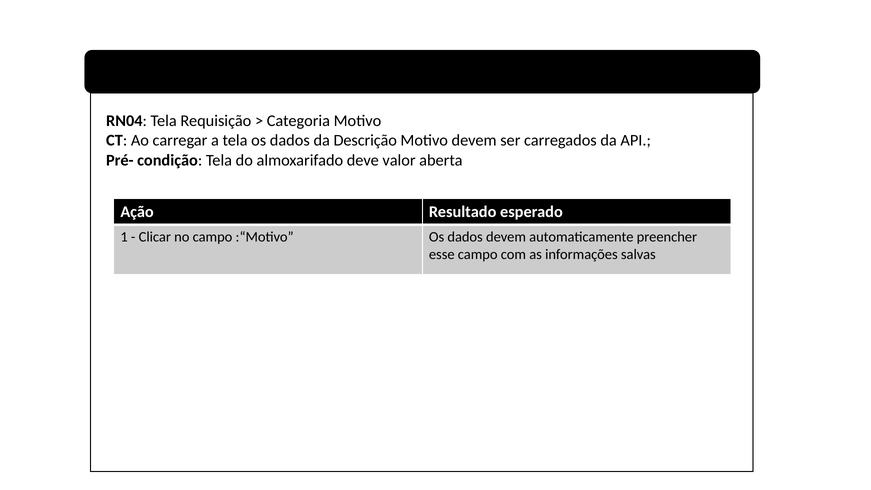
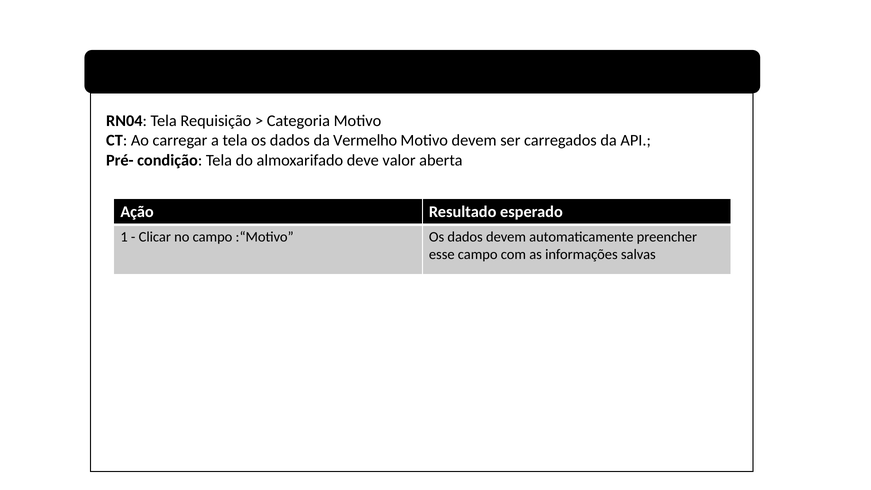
Descrição: Descrição -> Vermelho
